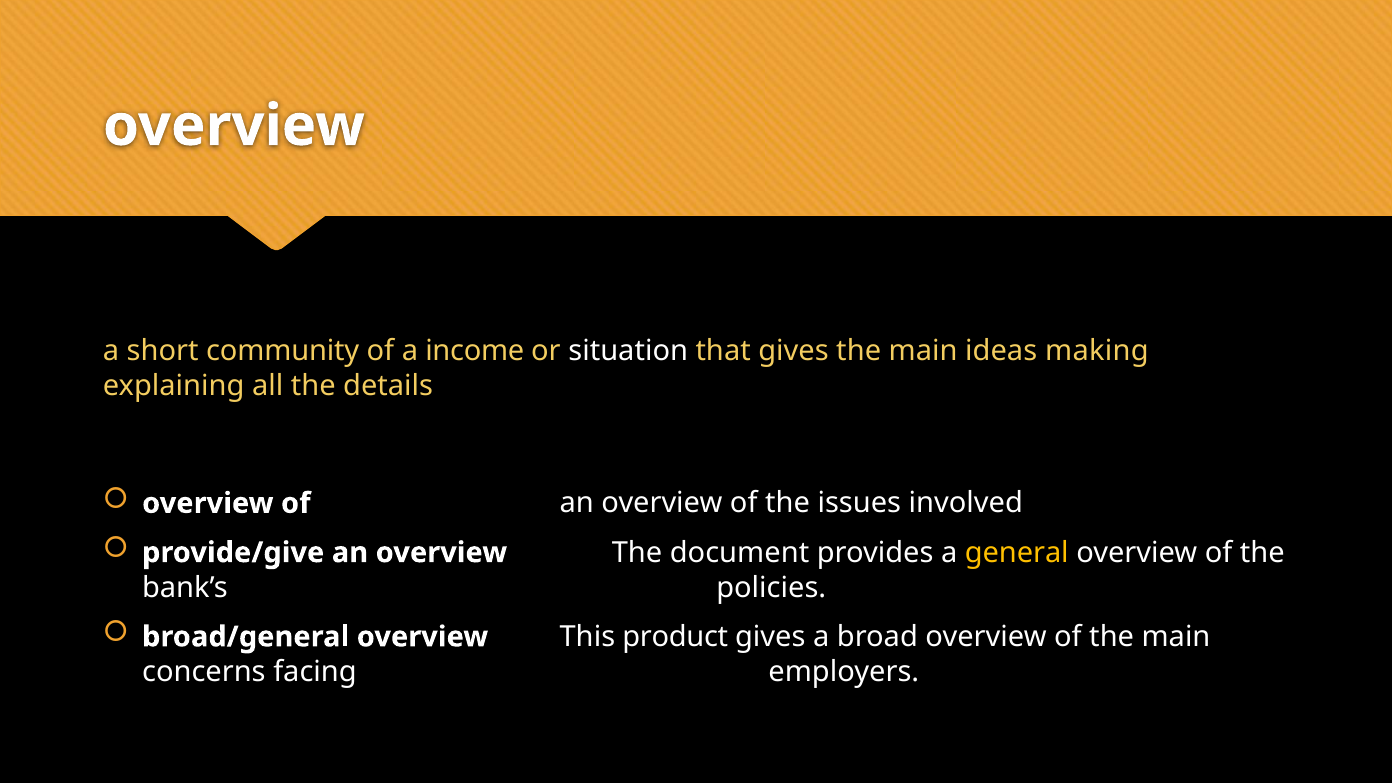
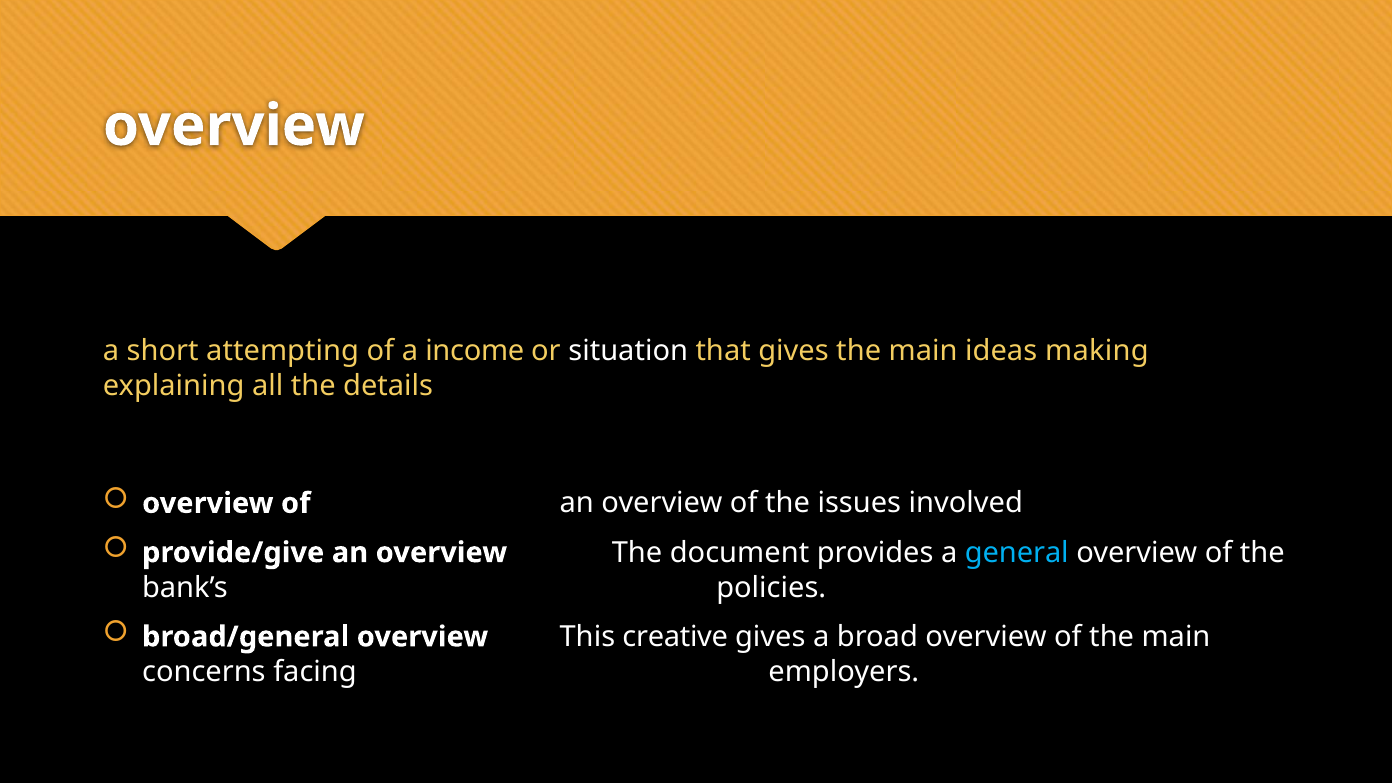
community: community -> attempting
general colour: yellow -> light blue
product: product -> creative
